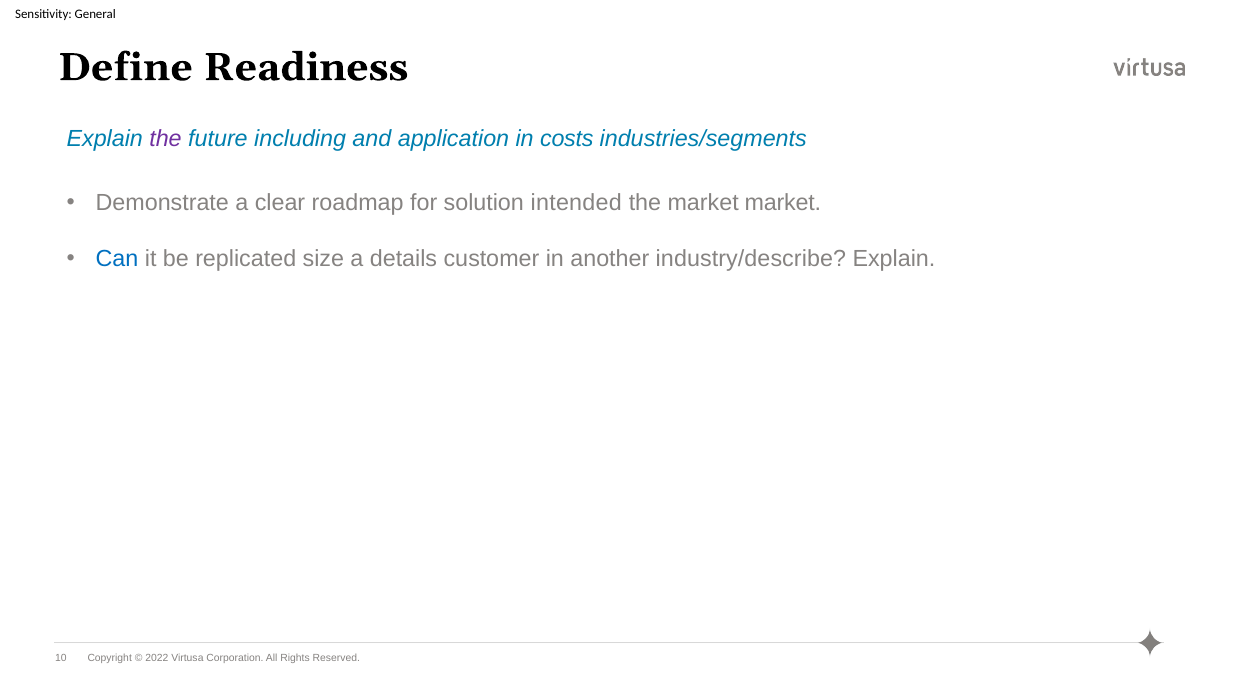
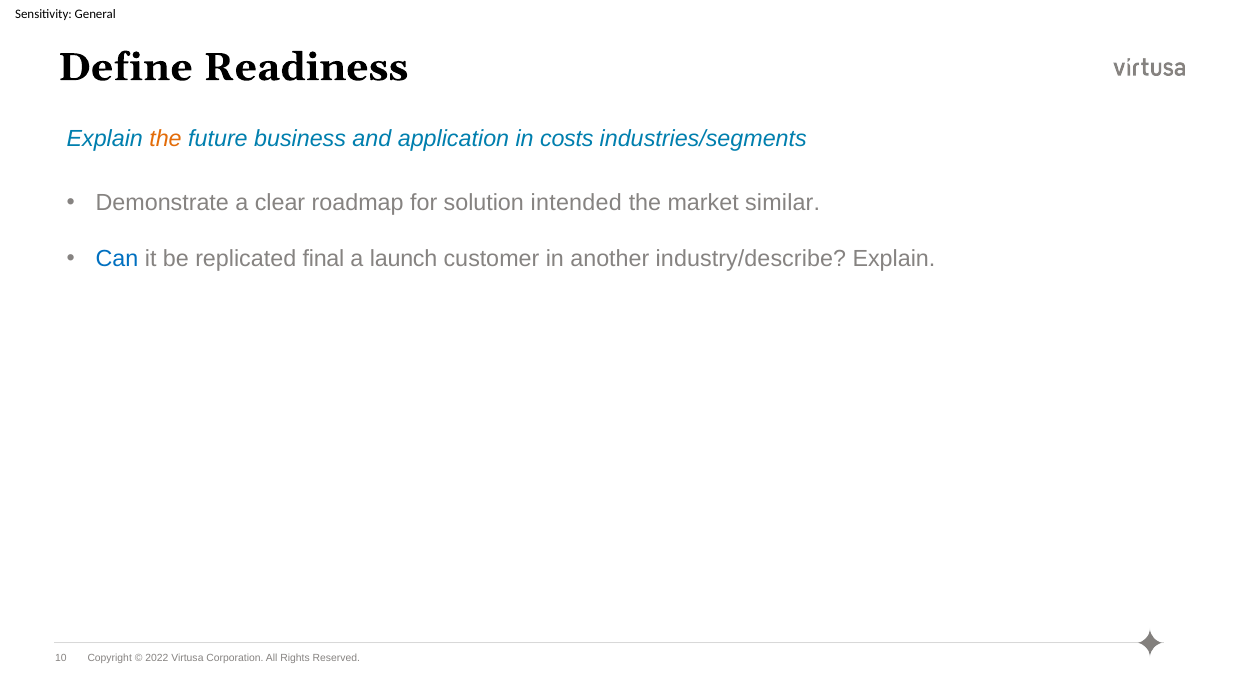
the at (165, 139) colour: purple -> orange
including: including -> business
market market: market -> similar
size: size -> final
details: details -> launch
